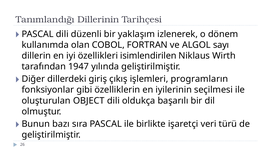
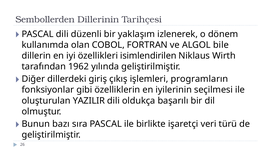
Tanımlandığı: Tanımlandığı -> Sembollerden
sayı: sayı -> bile
1947: 1947 -> 1962
OBJECT: OBJECT -> YAZILIR
